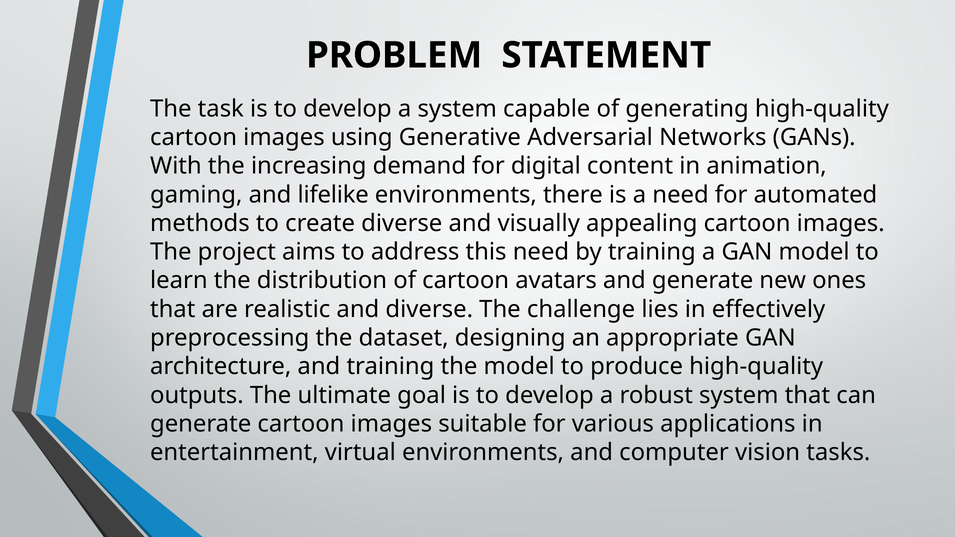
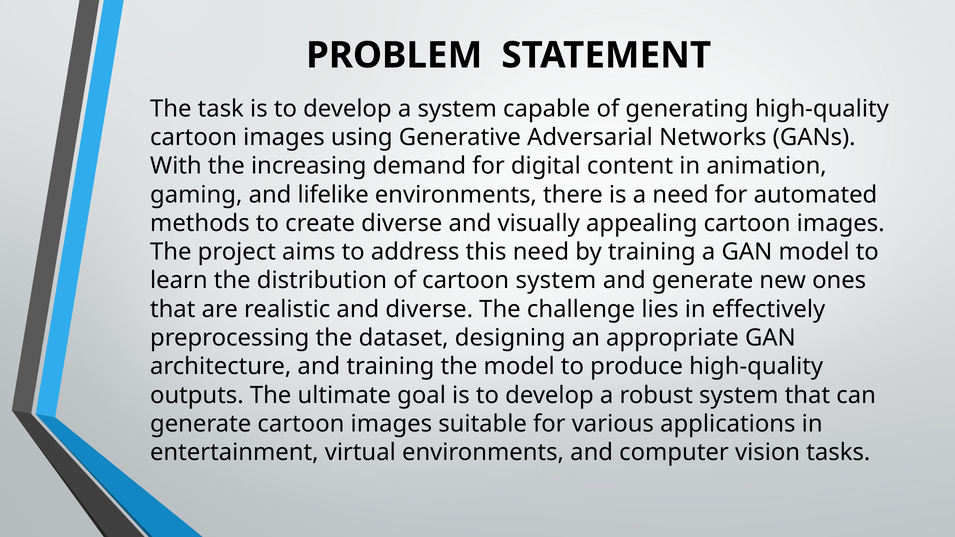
cartoon avatars: avatars -> system
